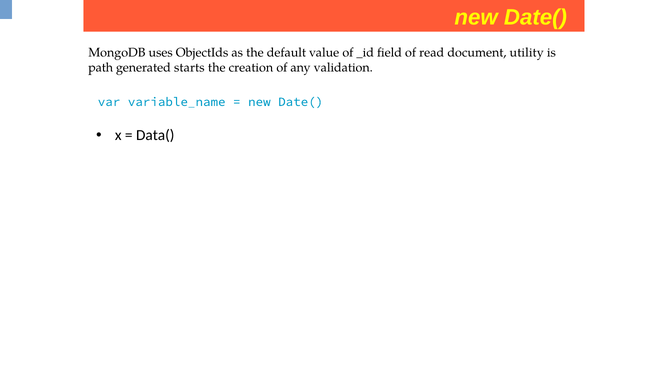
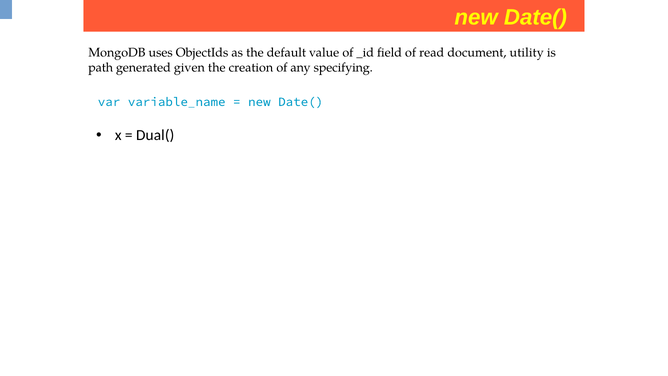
starts: starts -> given
validation: validation -> specifying
Data(: Data( -> Dual(
